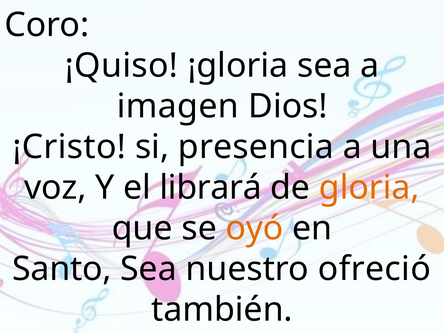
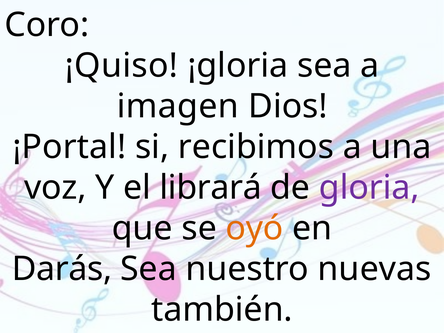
¡Cristo: ¡Cristo -> ¡Portal
presencia: presencia -> recibimos
gloria colour: orange -> purple
Santo: Santo -> Darás
ofreció: ofreció -> nuevas
